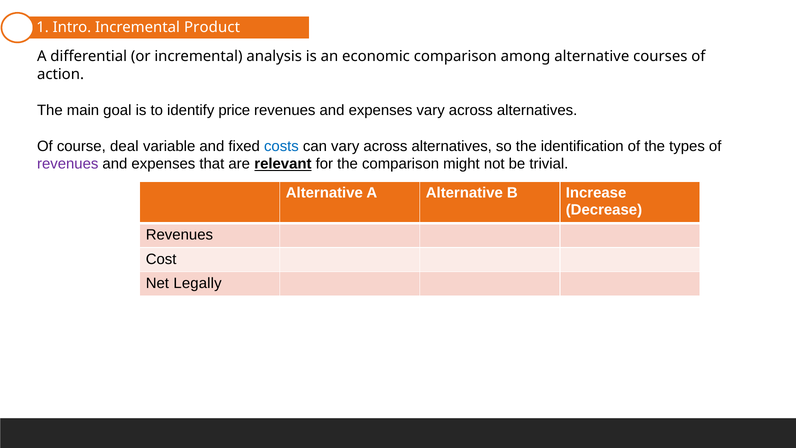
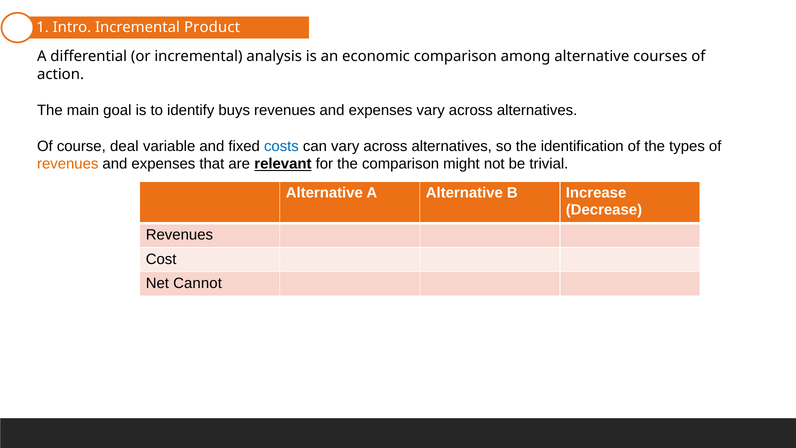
price: price -> buys
revenues at (68, 164) colour: purple -> orange
Legally: Legally -> Cannot
